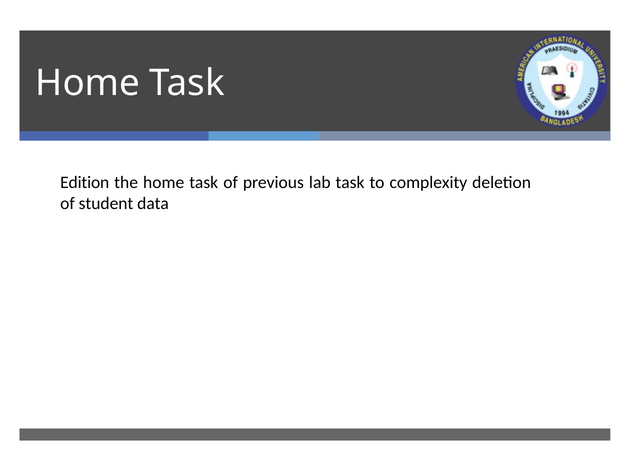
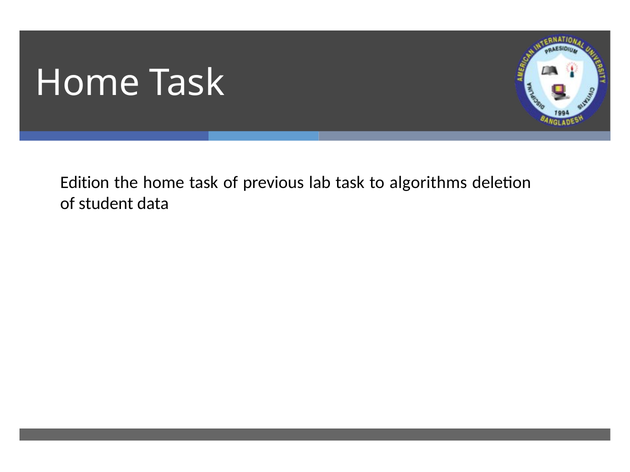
complexity: complexity -> algorithms
